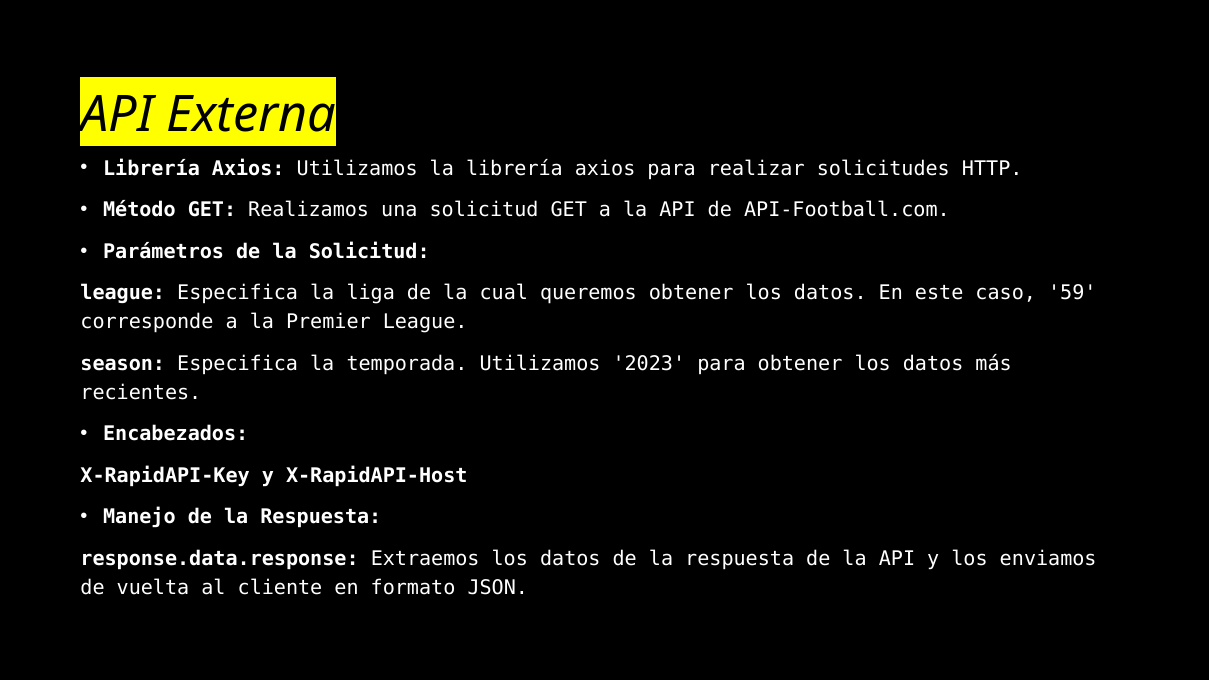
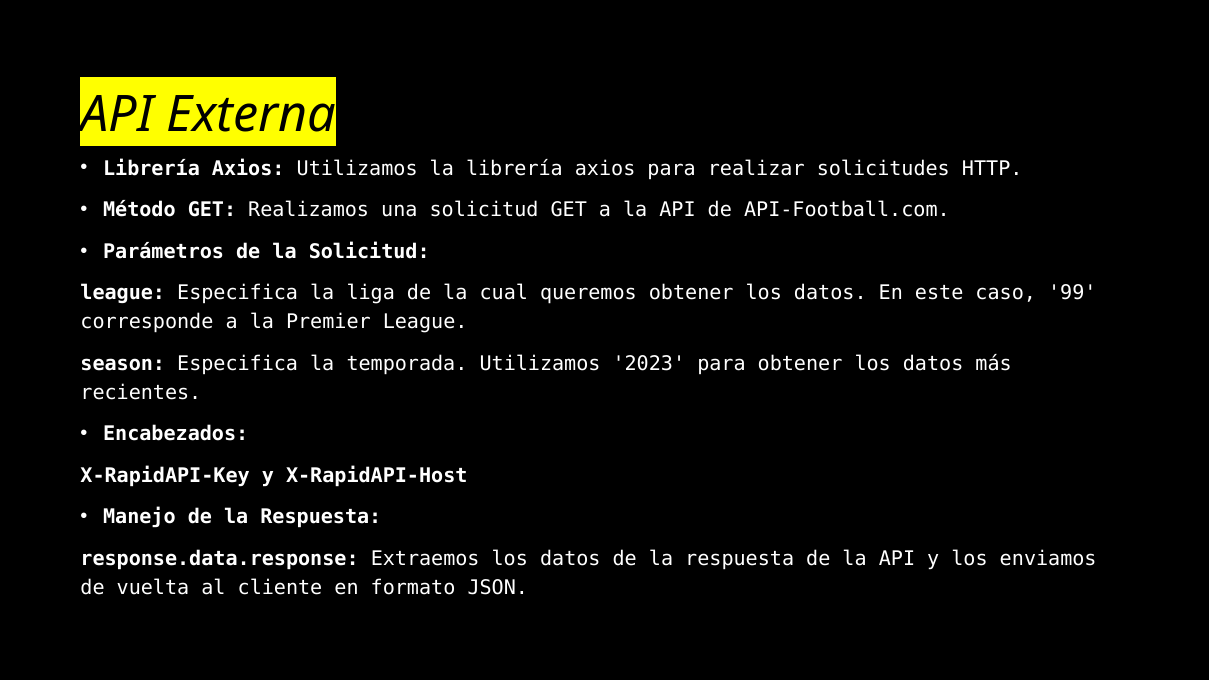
59: 59 -> 99
